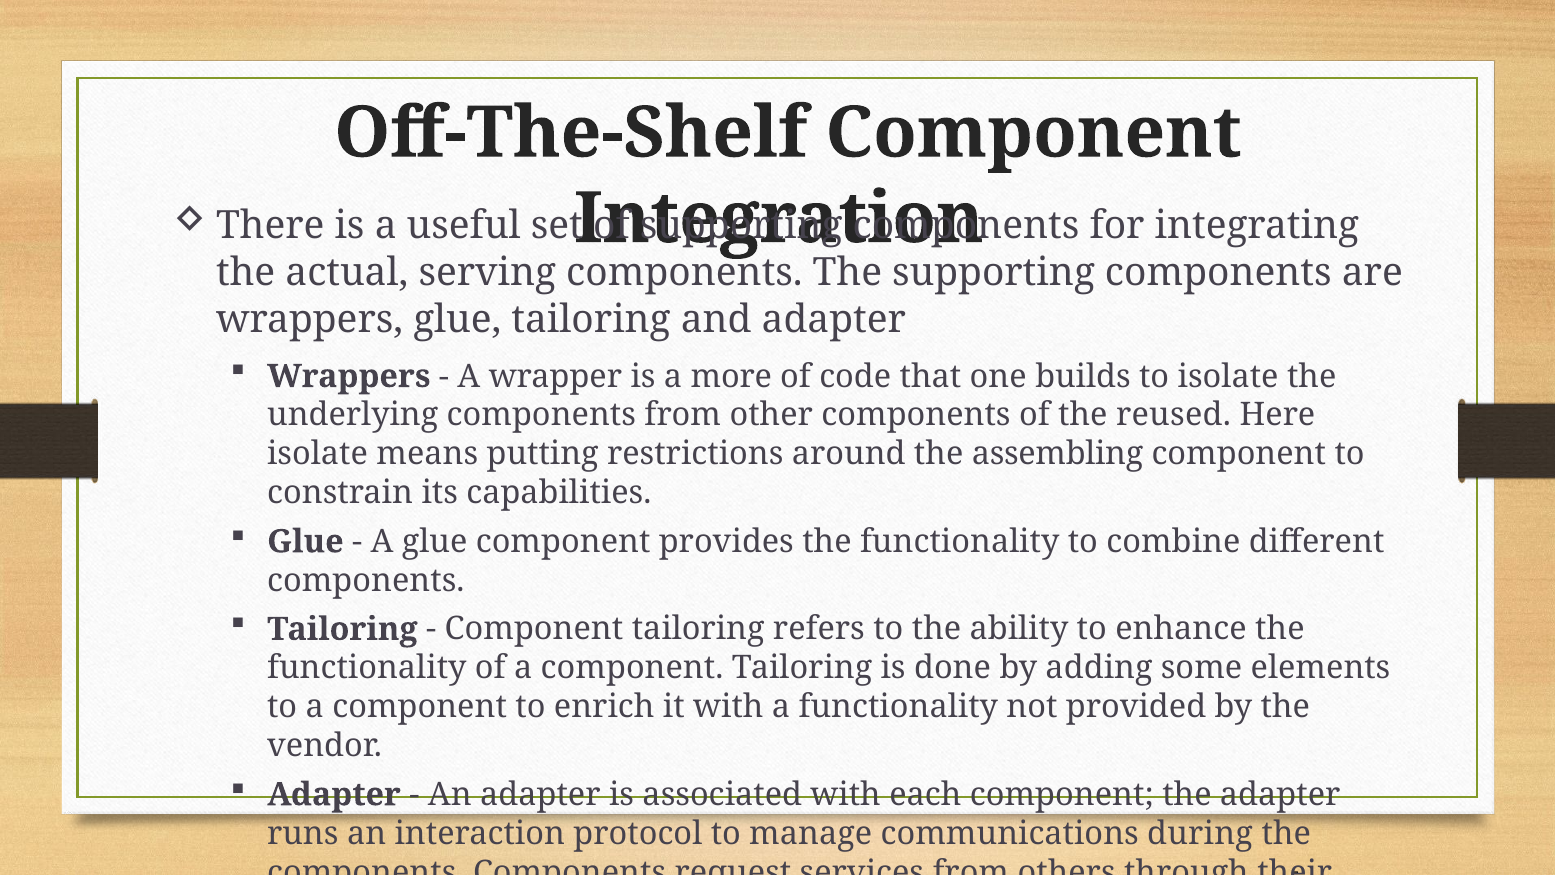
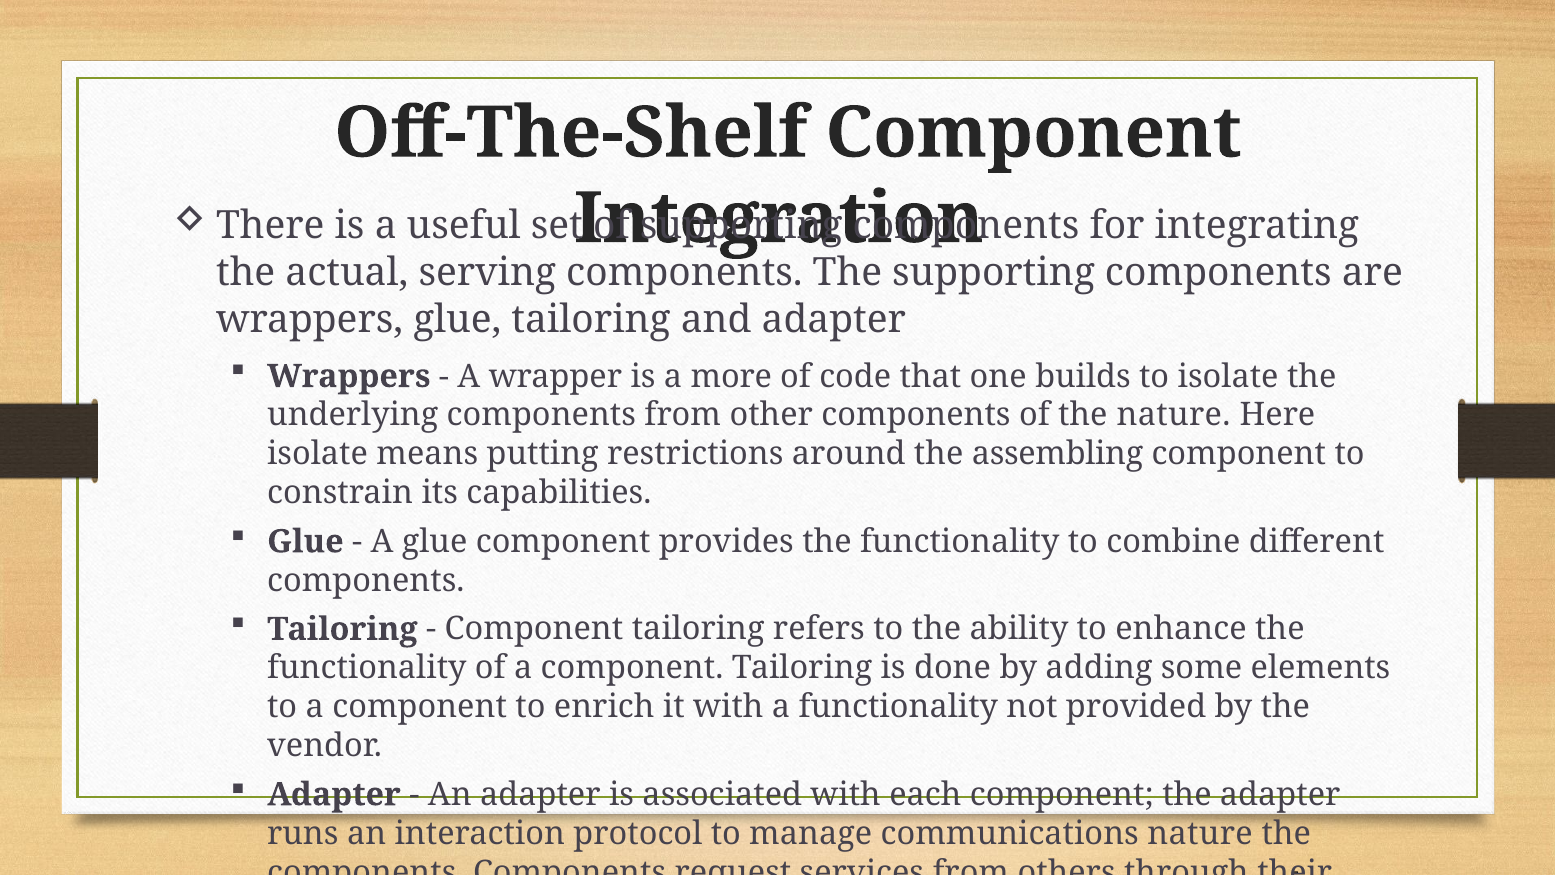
the reused: reused -> nature
communications during: during -> nature
